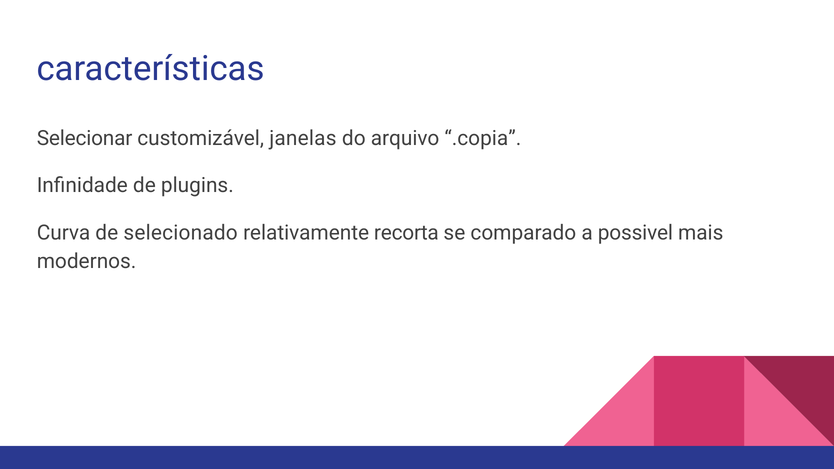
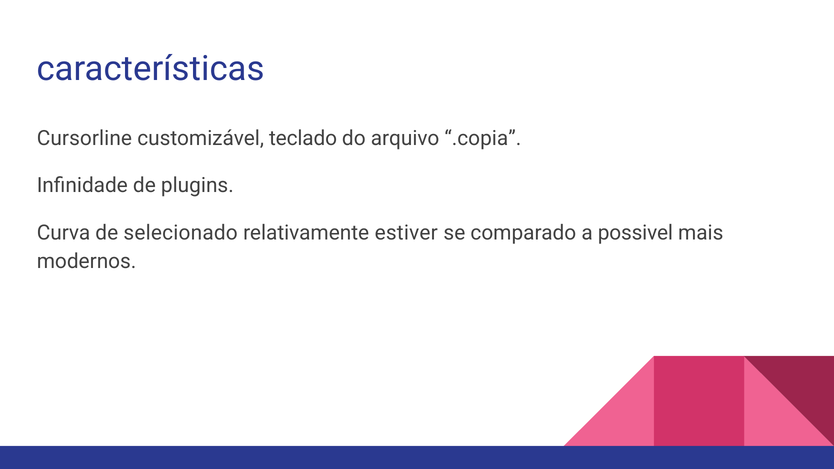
Selecionar: Selecionar -> Cursorline
janelas: janelas -> teclado
recorta: recorta -> estiver
